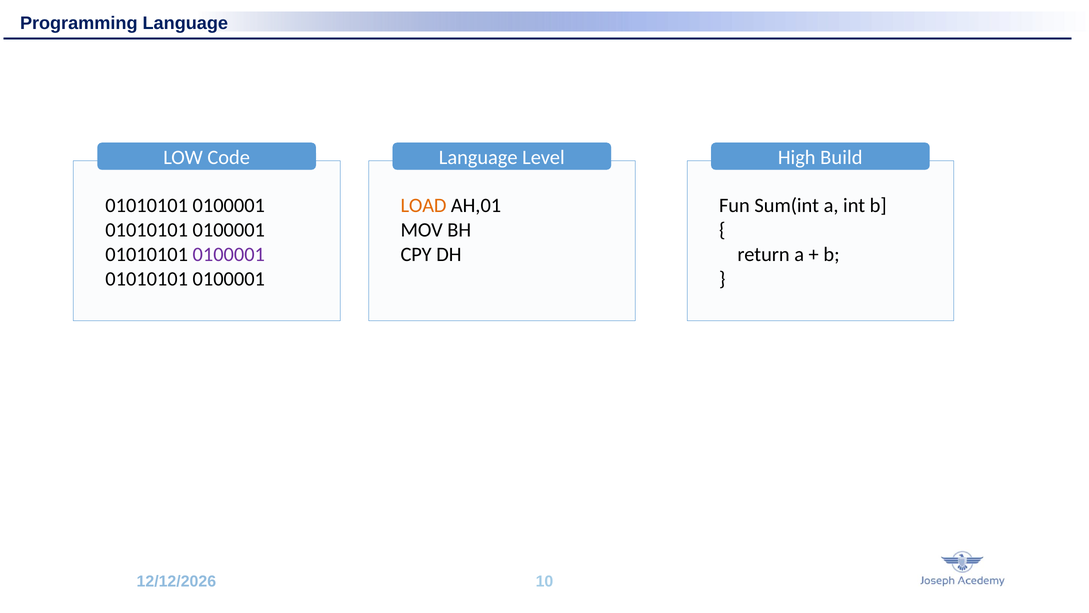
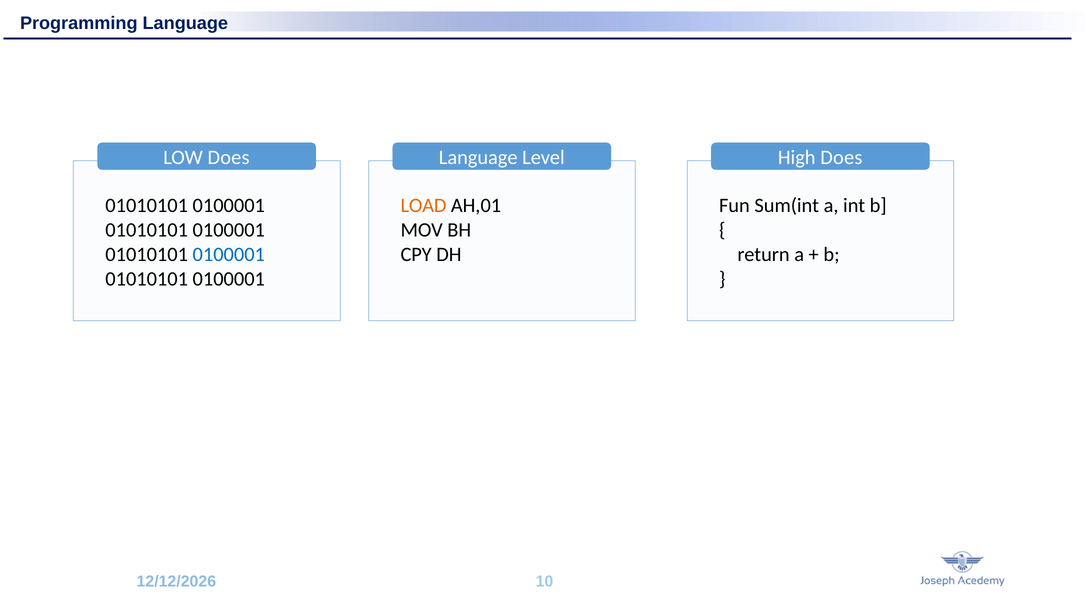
LOW Code: Code -> Does
High Build: Build -> Does
0100001 at (229, 255) colour: purple -> blue
